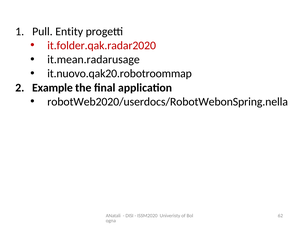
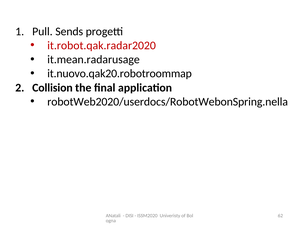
Entity: Entity -> Sends
it.folder.qak.radar2020: it.folder.qak.radar2020 -> it.robot.qak.radar2020
Example: Example -> Collision
